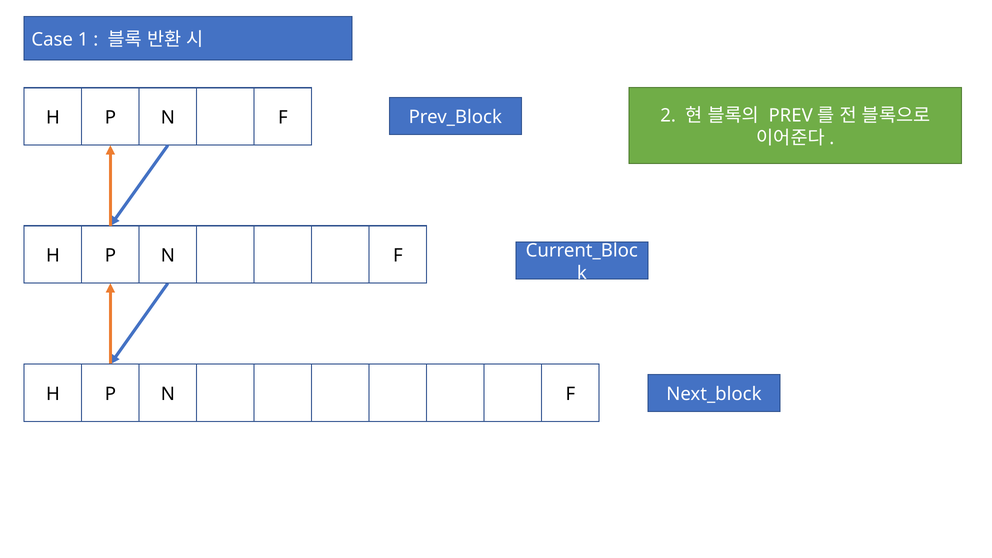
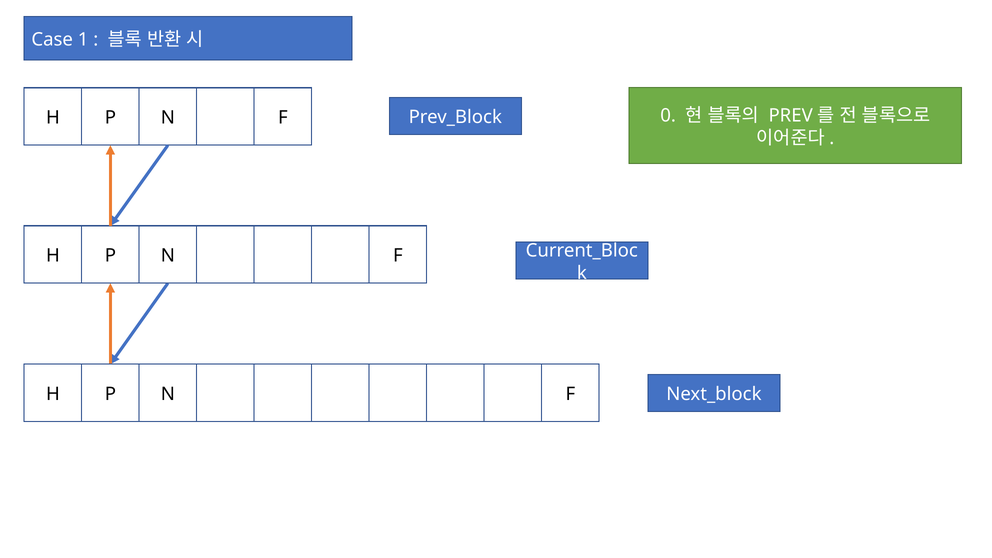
2: 2 -> 0
